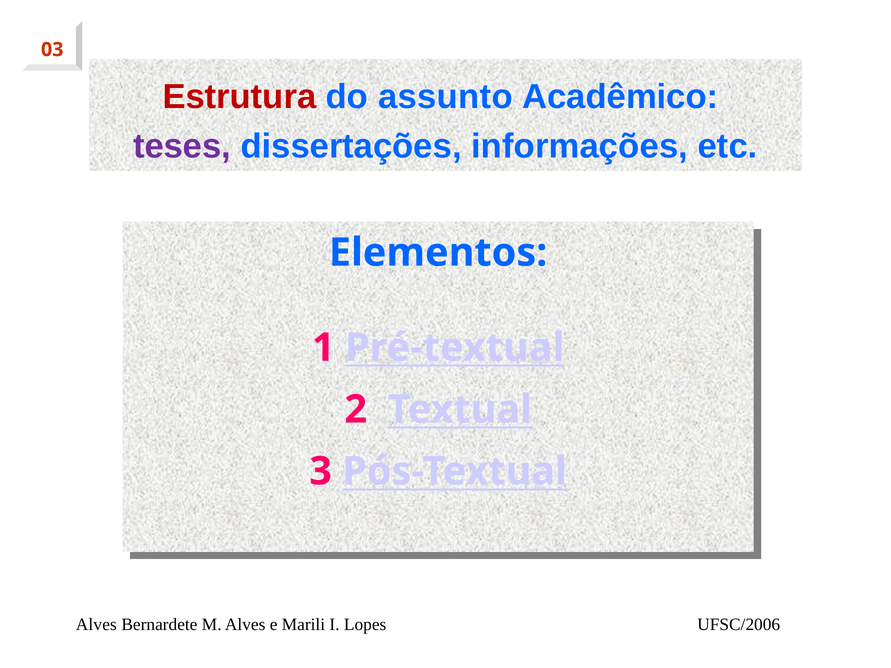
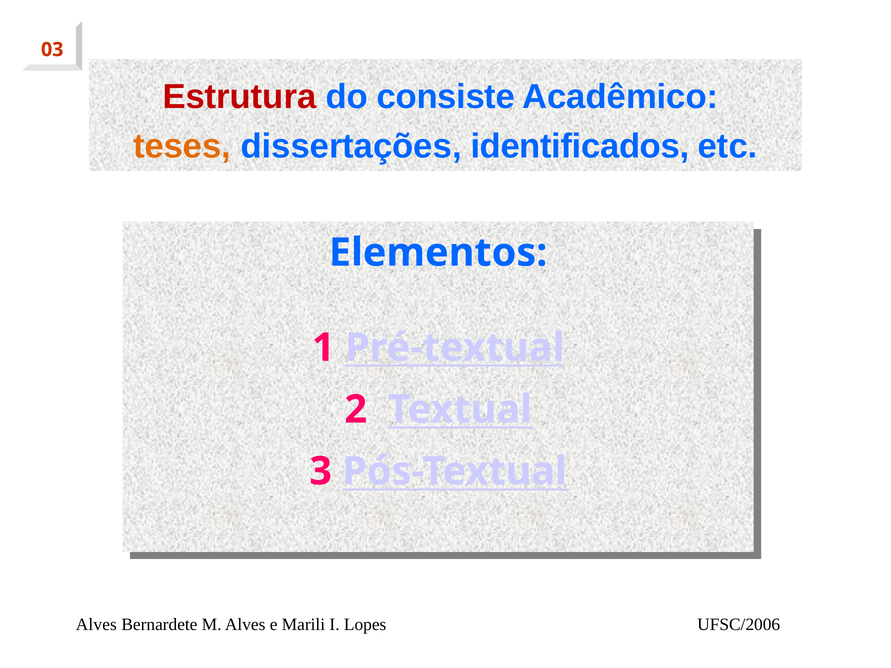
assunto: assunto -> consiste
teses colour: purple -> orange
informações: informações -> identificados
